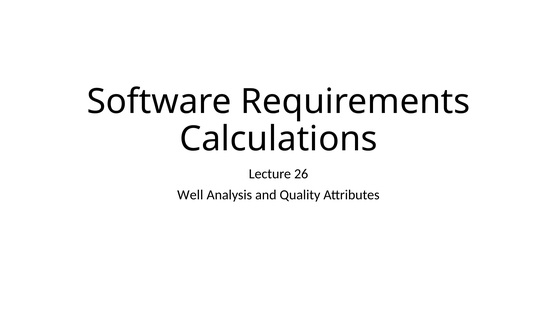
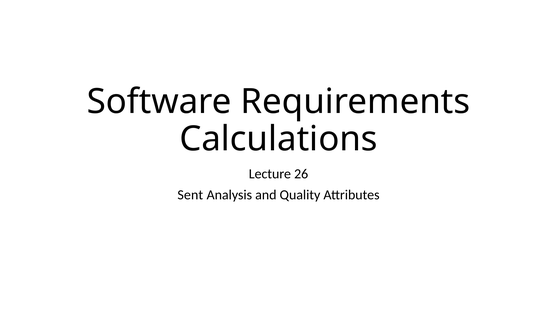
Well: Well -> Sent
